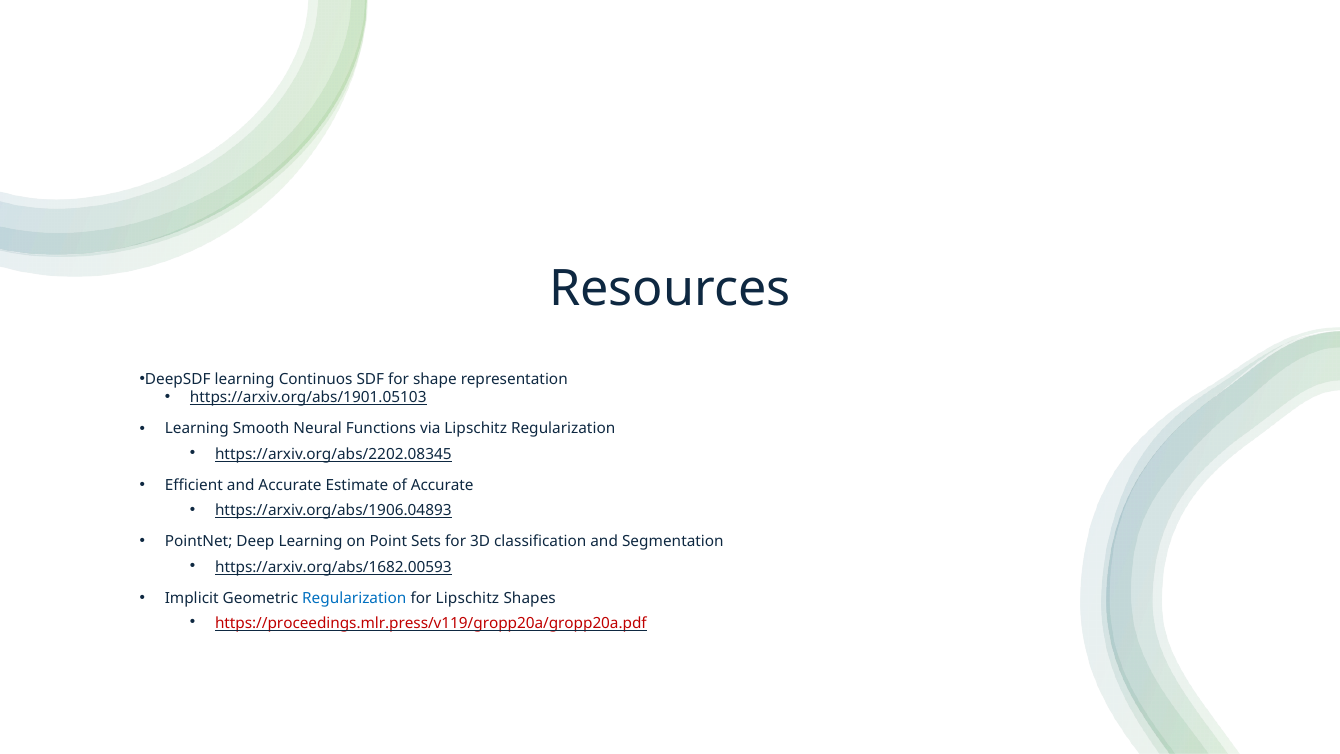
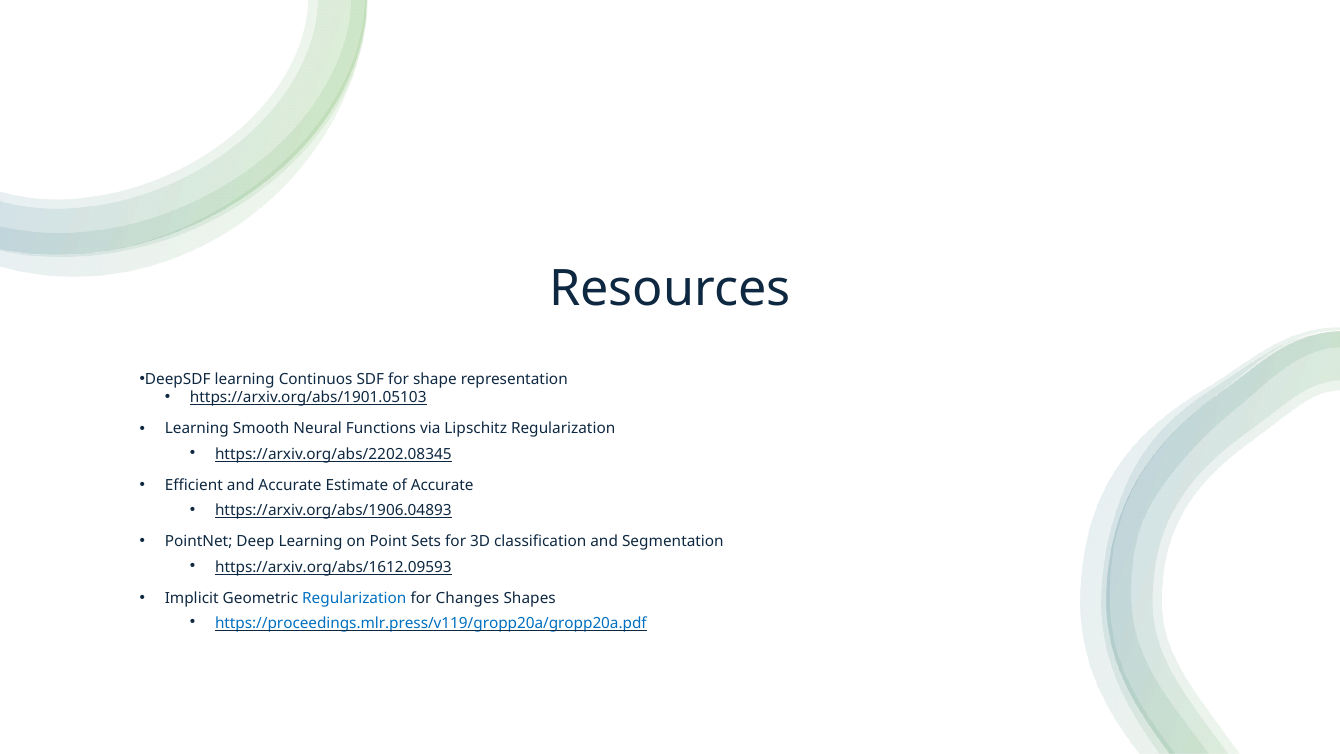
https://arxiv.org/abs/1682.00593: https://arxiv.org/abs/1682.00593 -> https://arxiv.org/abs/1612.09593
for Lipschitz: Lipschitz -> Changes
https://proceedings.mlr.press/v119/gropp20a/gropp20a.pdf colour: red -> blue
